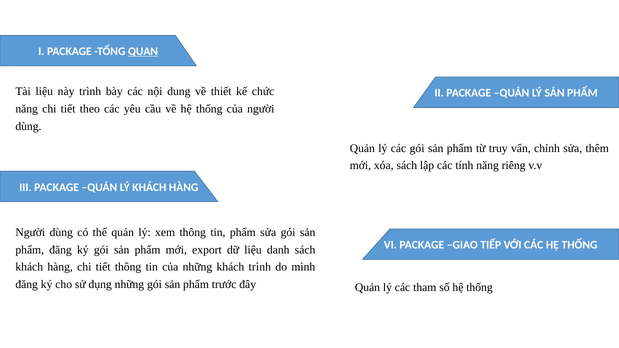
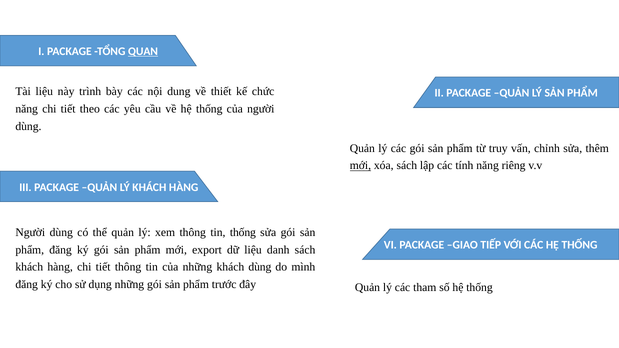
mới at (360, 166) underline: none -> present
tin phẩm: phẩm -> thống
khách trình: trình -> dùng
